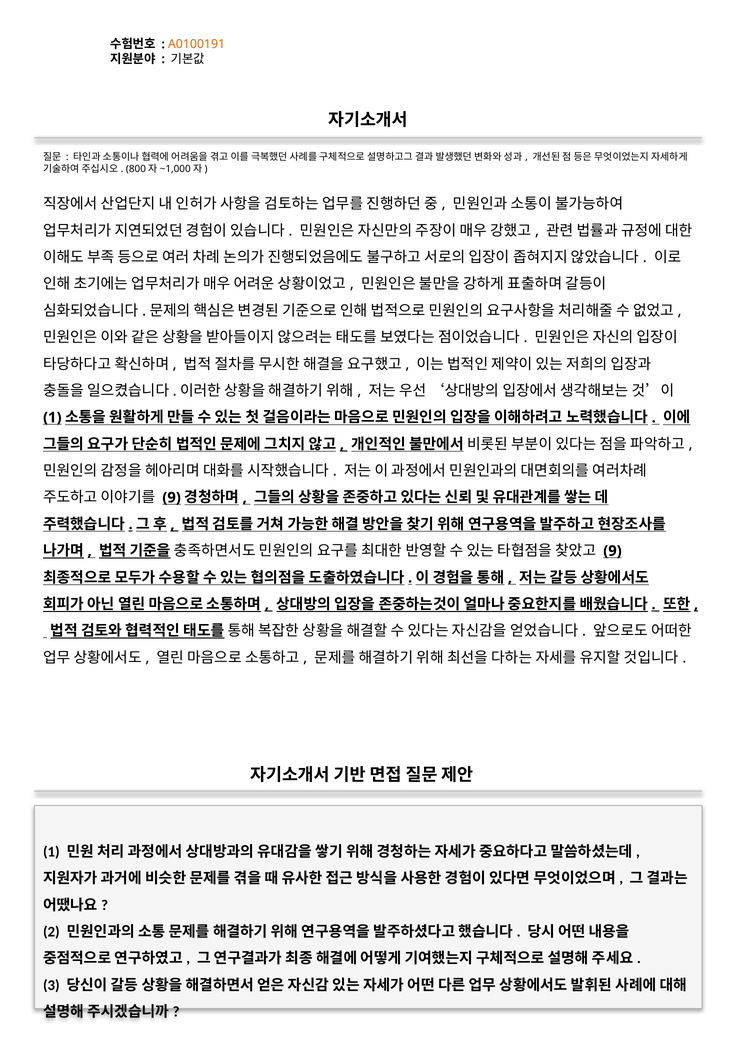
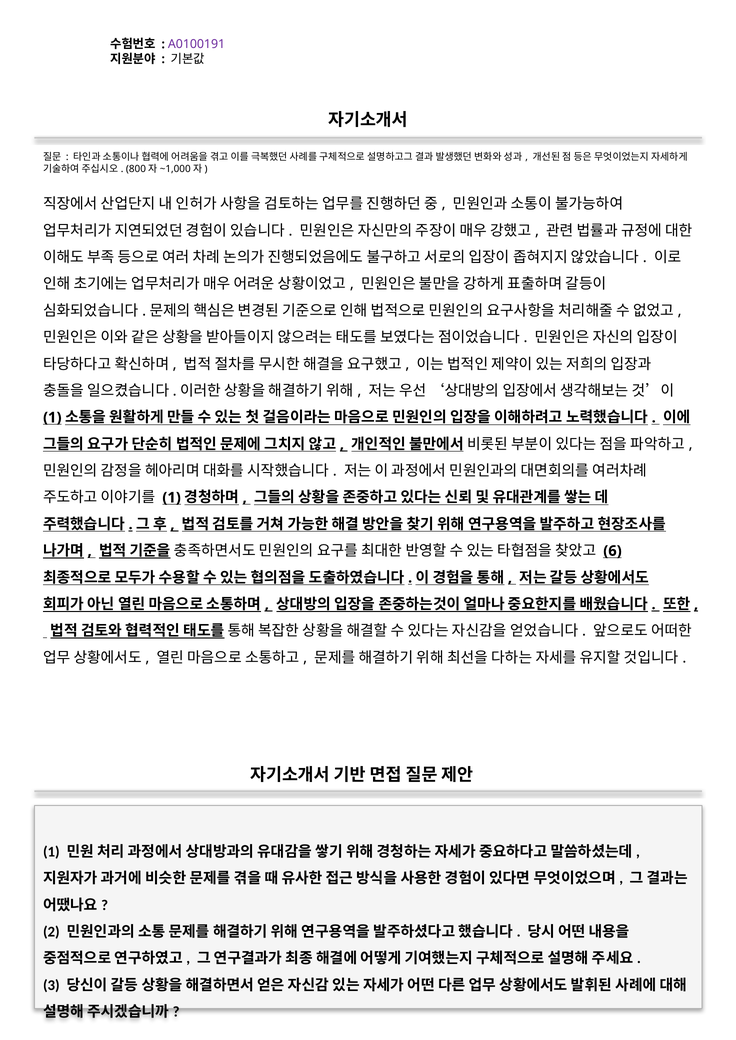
A0100191 colour: orange -> purple
9 at (172, 498): 9 -> 1
9 at (612, 551): 9 -> 6
